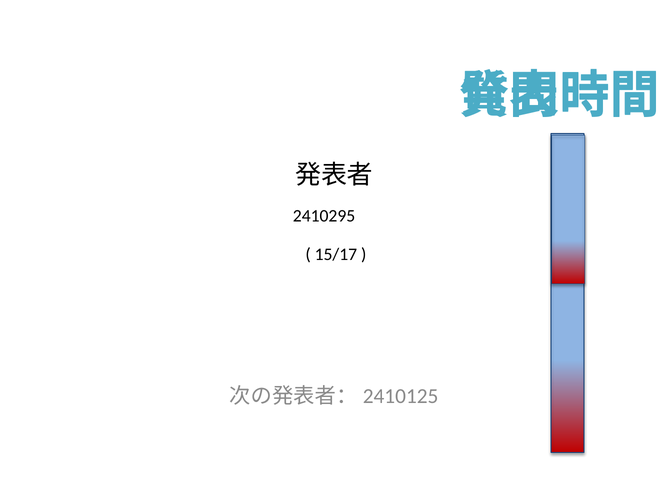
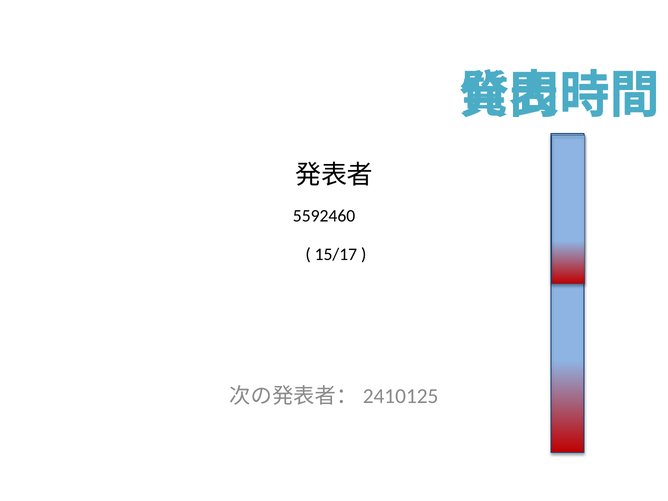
2410295: 2410295 -> 5592460
